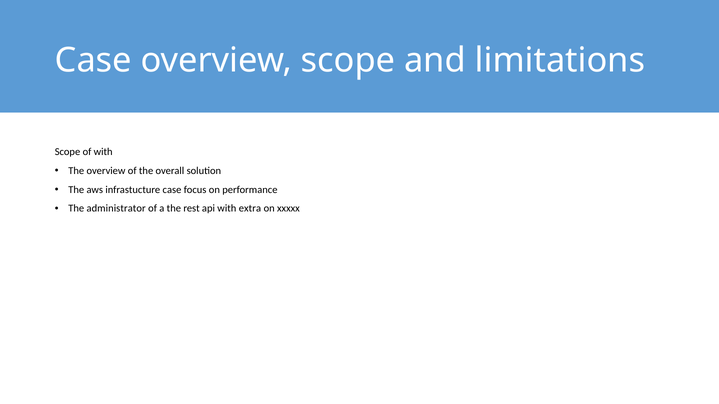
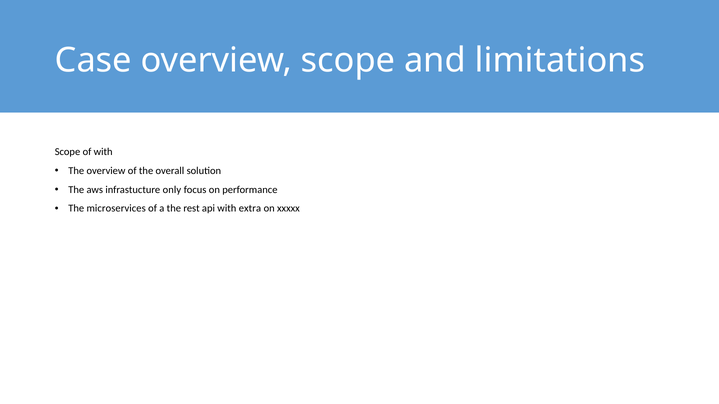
infrastucture case: case -> only
administrator: administrator -> microservices
